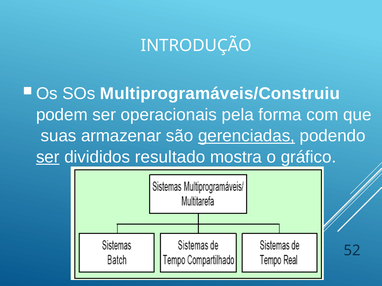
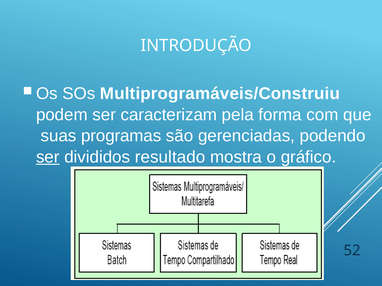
operacionais: operacionais -> caracterizam
armazenar: armazenar -> programas
gerenciadas underline: present -> none
